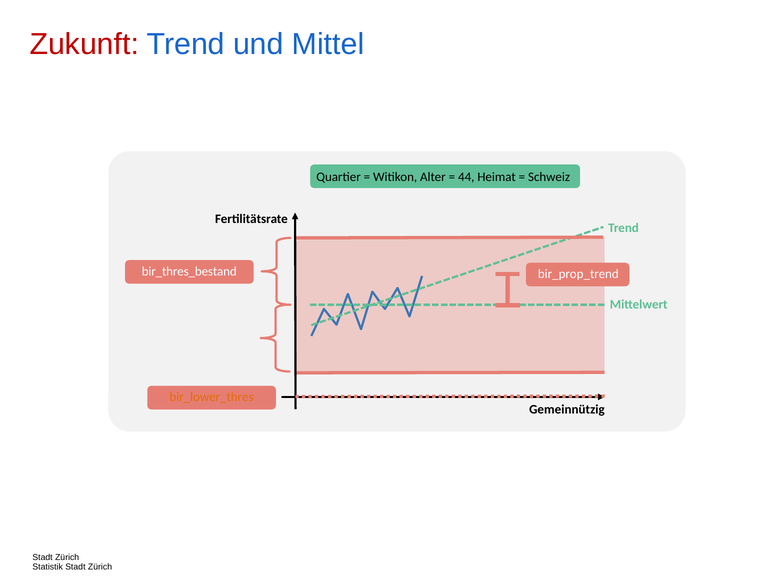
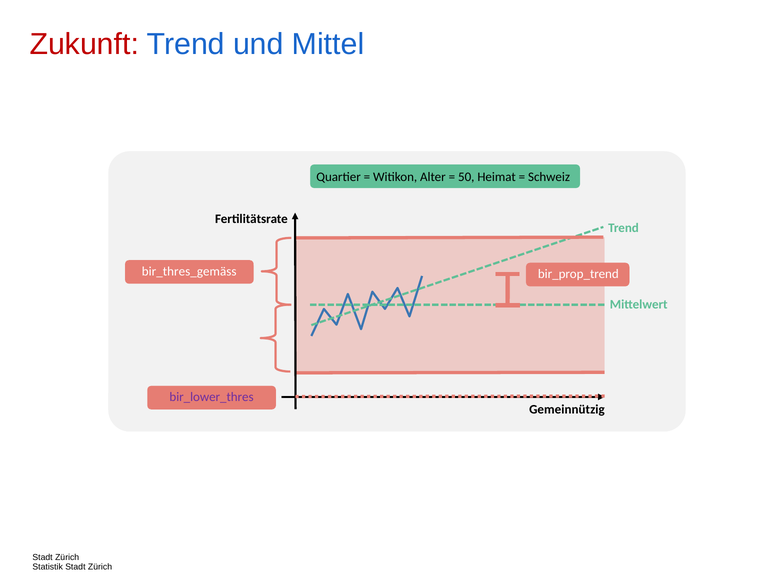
44: 44 -> 50
bir_thres_bestand: bir_thres_bestand -> bir_thres_gemäss
bir_lower_thres colour: orange -> purple
